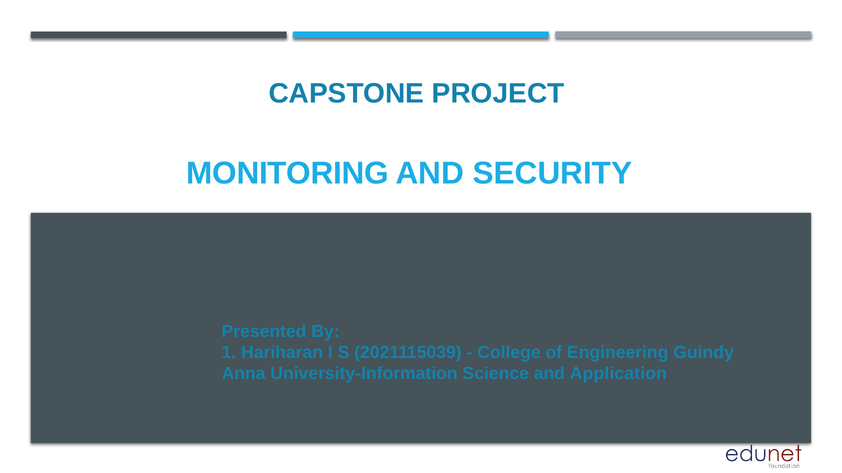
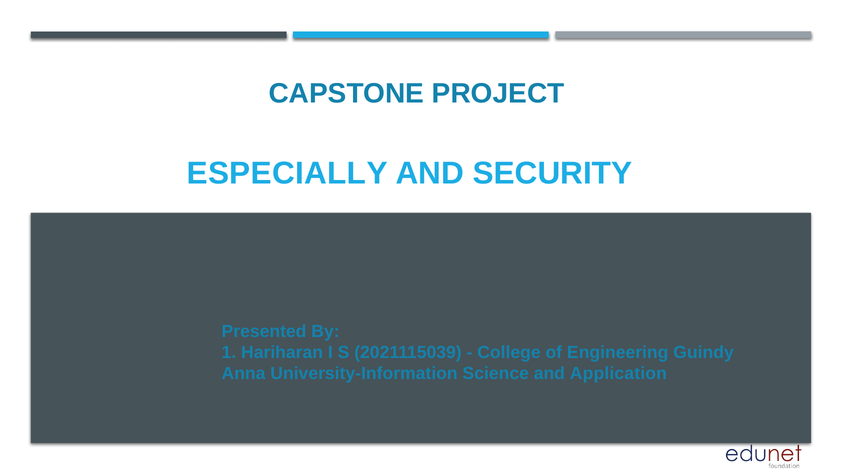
MONITORING: MONITORING -> ESPECIALLY
